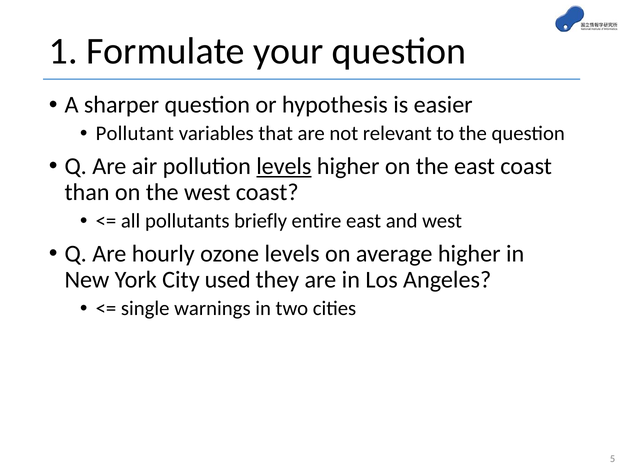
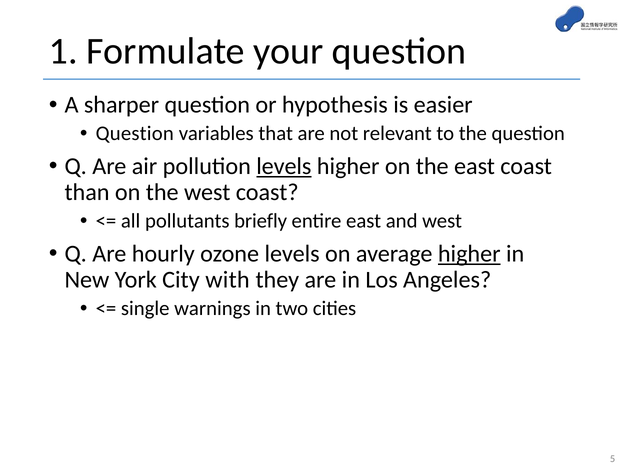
Pollutant at (135, 134): Pollutant -> Question
higher at (469, 254) underline: none -> present
used: used -> with
